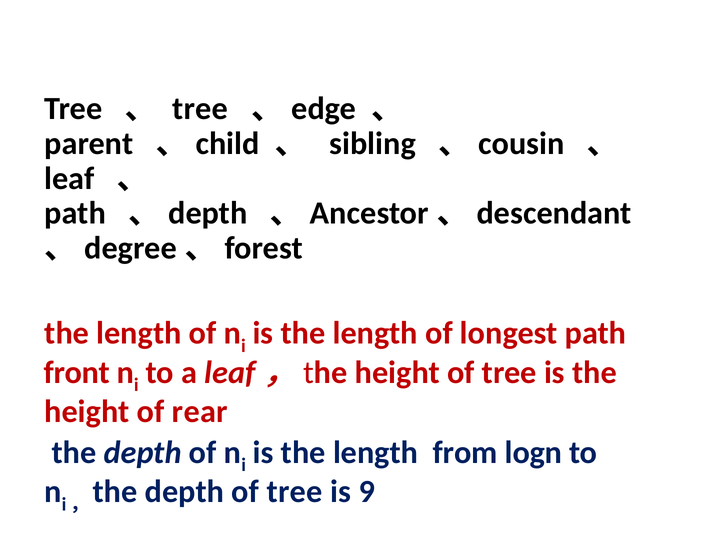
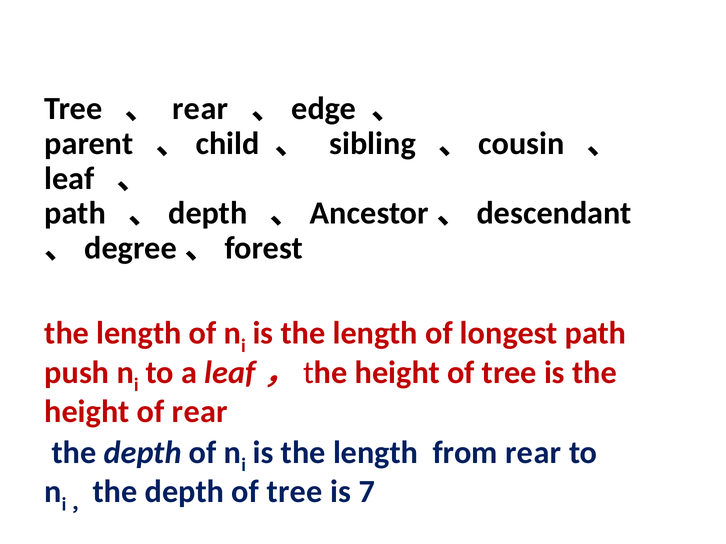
tree at (200, 109): tree -> rear
front: front -> push
from logn: logn -> rear
9: 9 -> 7
